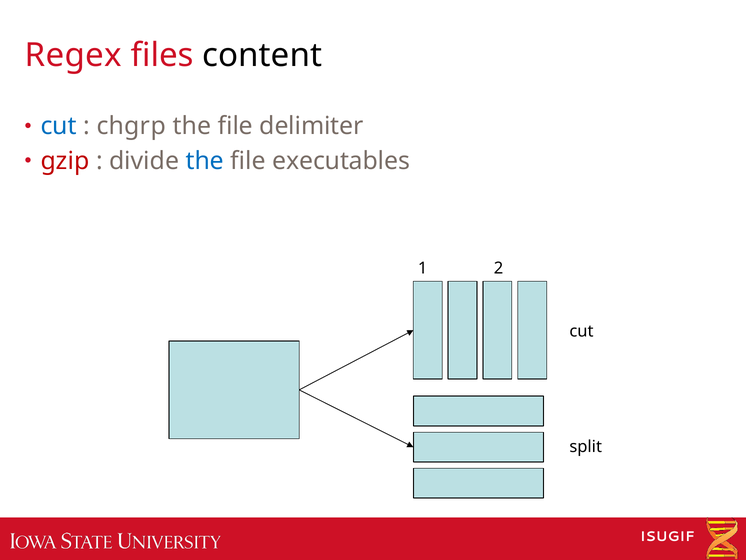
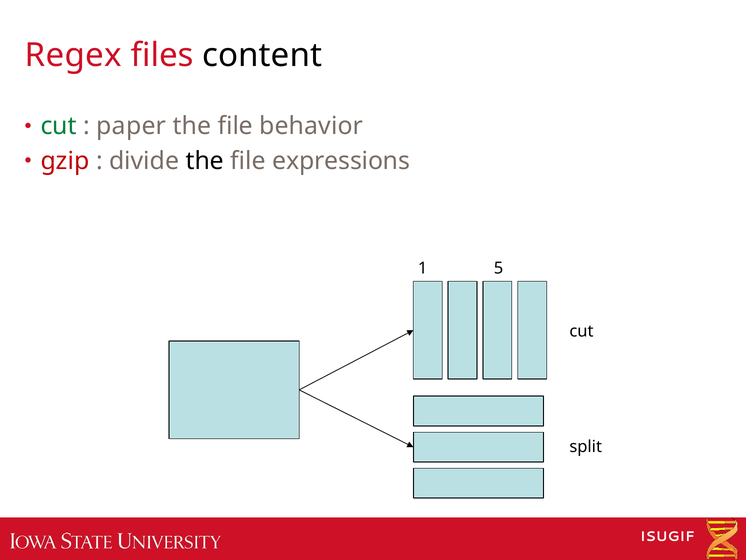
cut at (59, 126) colour: blue -> green
chgrp: chgrp -> paper
delimiter: delimiter -> behavior
the at (205, 161) colour: blue -> black
executables: executables -> expressions
2: 2 -> 5
